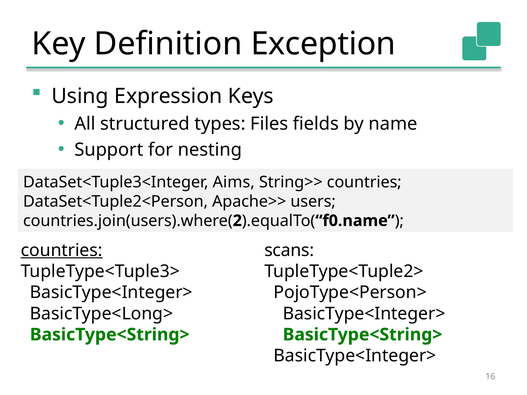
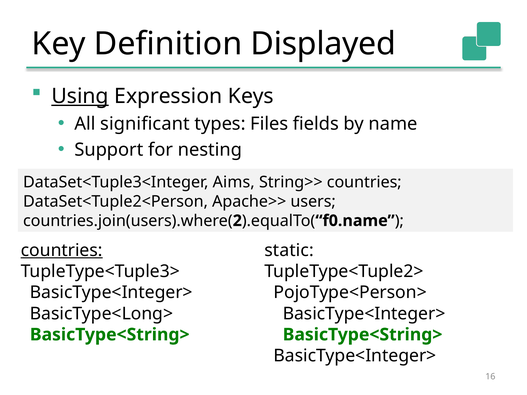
Exception: Exception -> Displayed
Using underline: none -> present
structured: structured -> significant
scans: scans -> static
